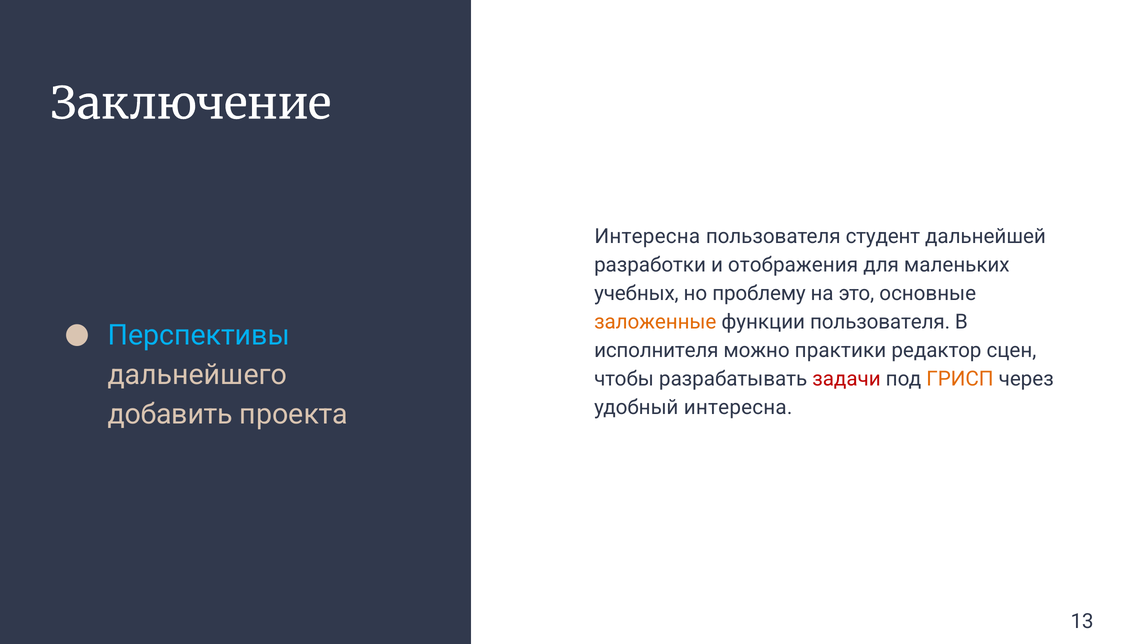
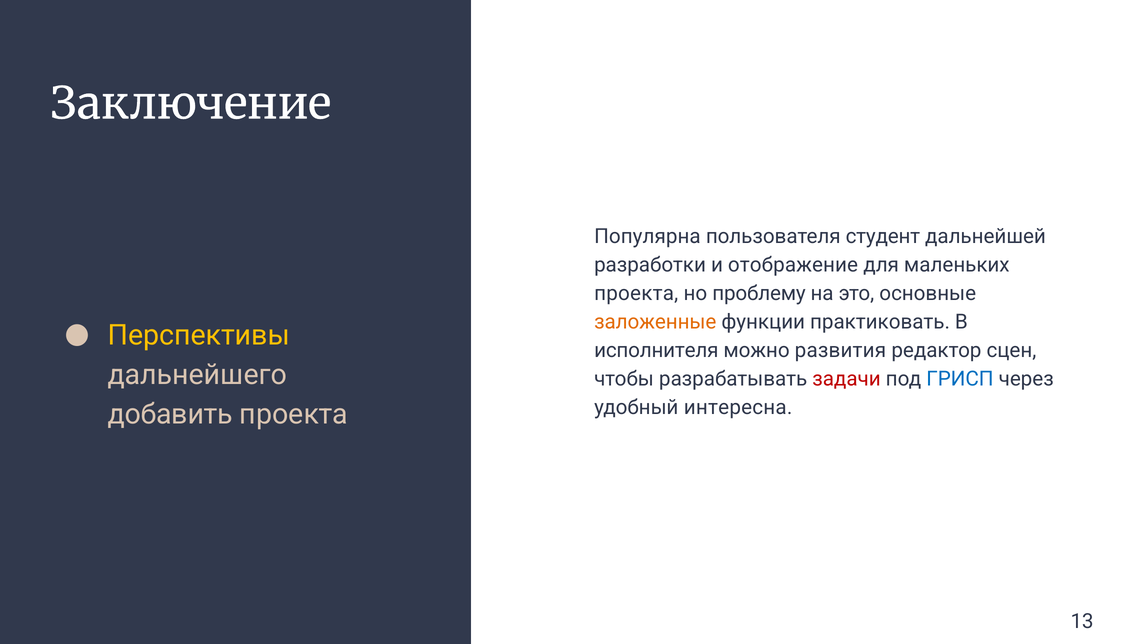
Интересна at (647, 236): Интересна -> Популярна
отображения: отображения -> отображение
учебных at (636, 293): учебных -> проекта
функции пользователя: пользователя -> практиковать
Перспективы colour: light blue -> yellow
практики: практики -> развития
ГРИСП colour: orange -> blue
